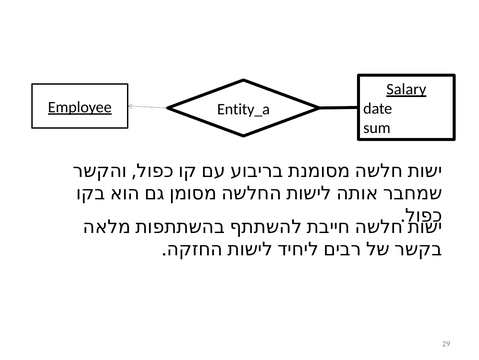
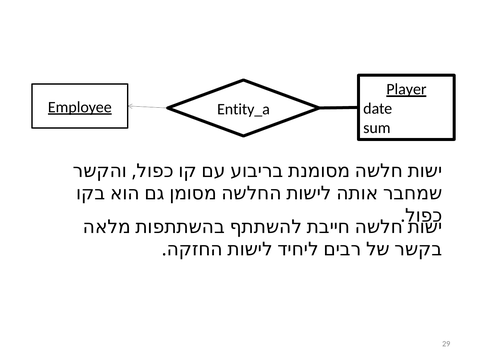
Salary: Salary -> Player
